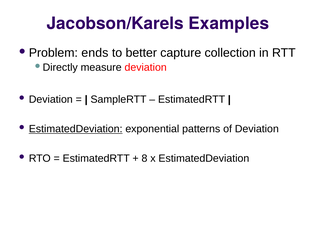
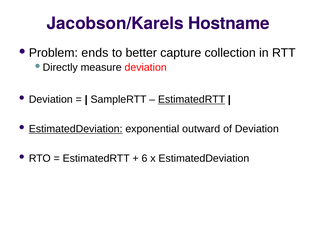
Examples: Examples -> Hostname
EstimatedRTT at (192, 99) underline: none -> present
patterns: patterns -> outward
8: 8 -> 6
